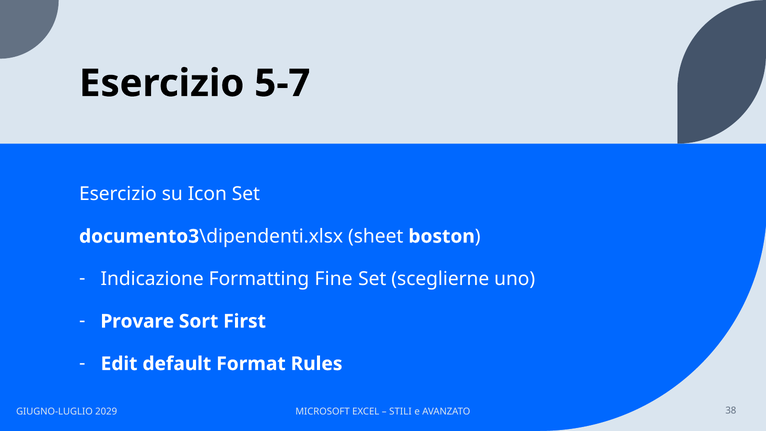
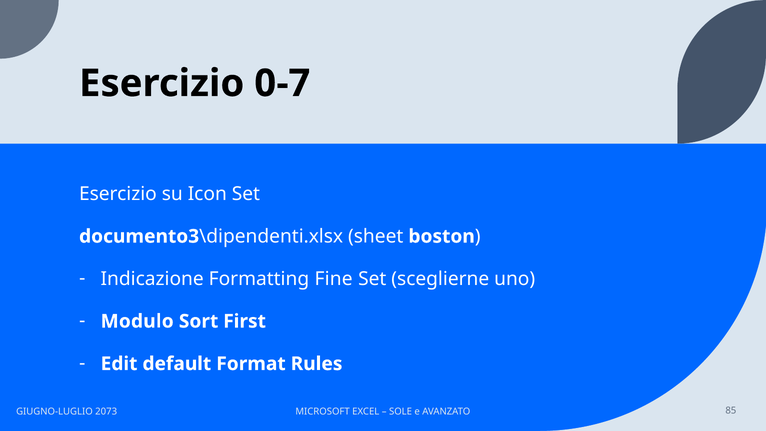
5-7: 5-7 -> 0-7
Provare: Provare -> Modulo
2029: 2029 -> 2073
STILI: STILI -> SOLE
38: 38 -> 85
